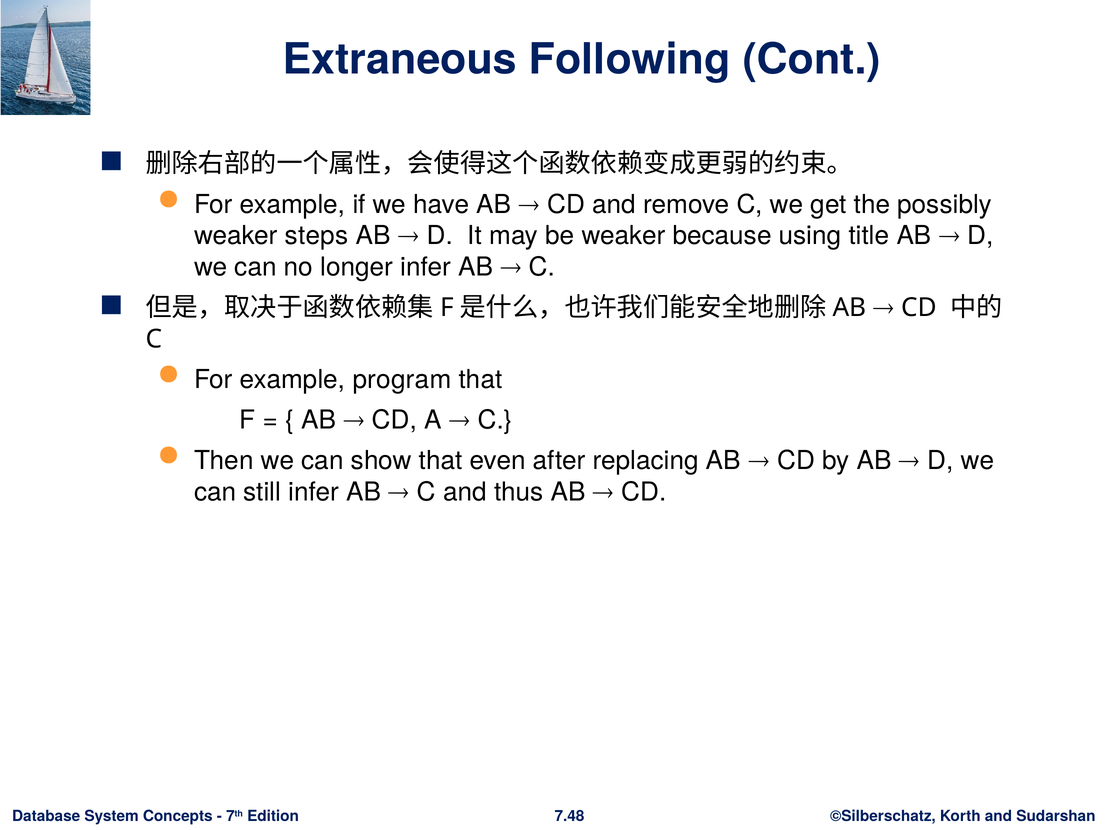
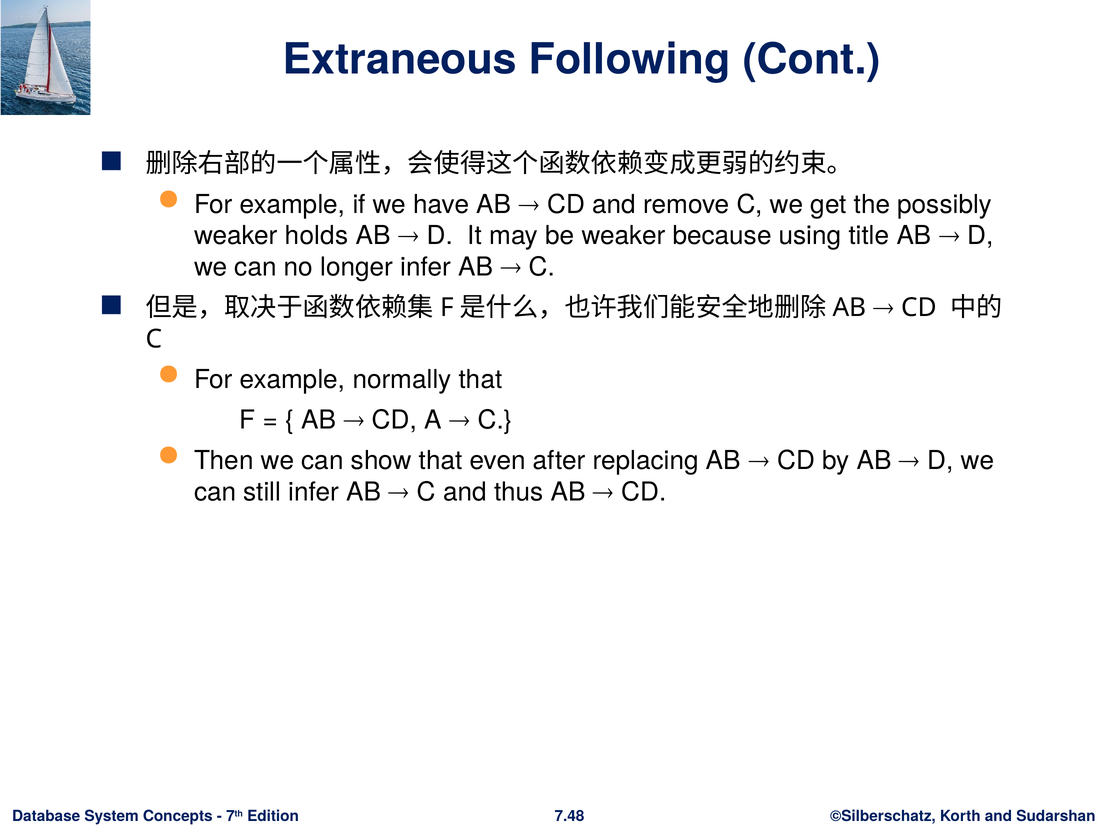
steps: steps -> holds
program: program -> normally
